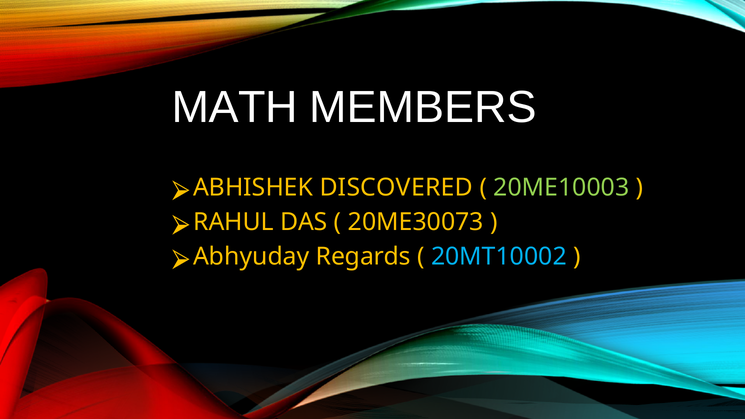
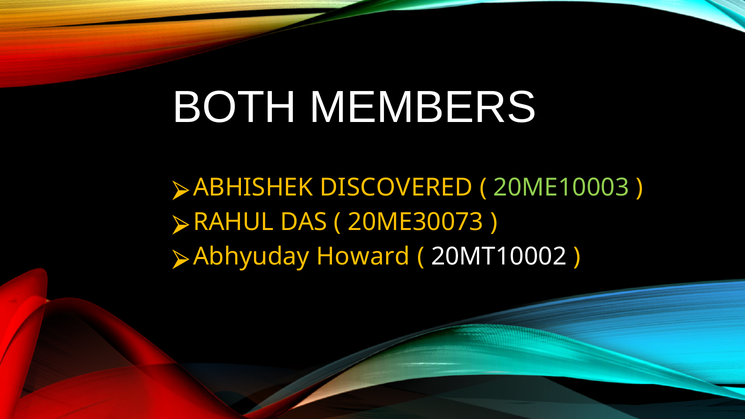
MATH: MATH -> BOTH
Regards: Regards -> Howard
20MT10002 colour: light blue -> white
